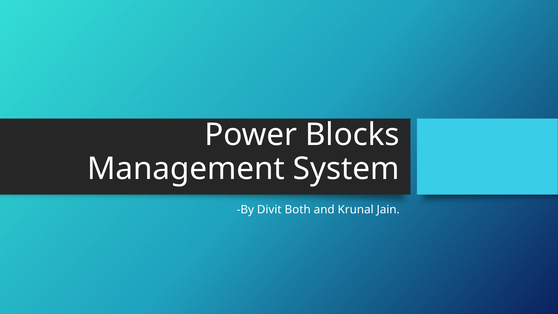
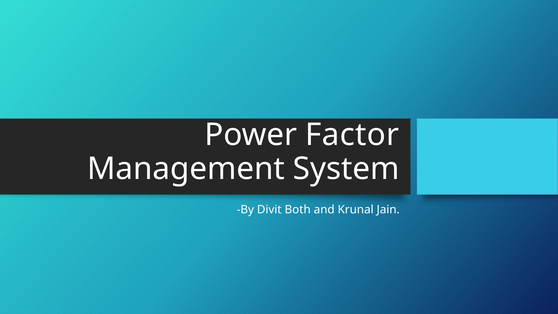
Blocks: Blocks -> Factor
